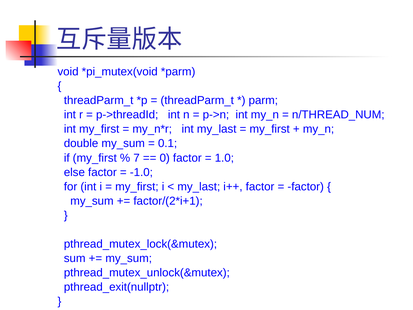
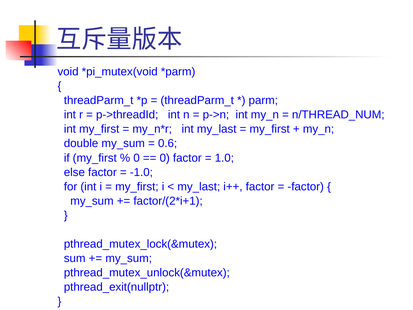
0.1: 0.1 -> 0.6
7 at (137, 158): 7 -> 0
